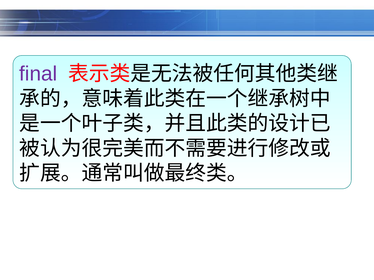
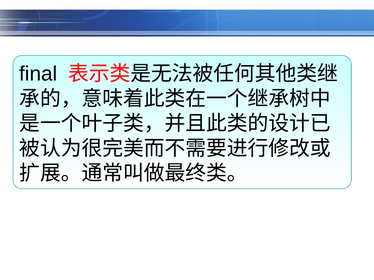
final colour: purple -> black
